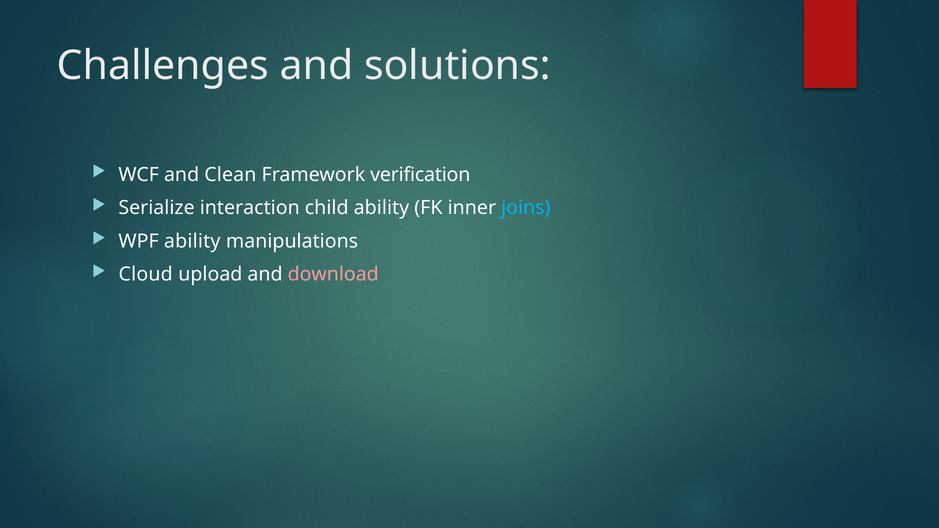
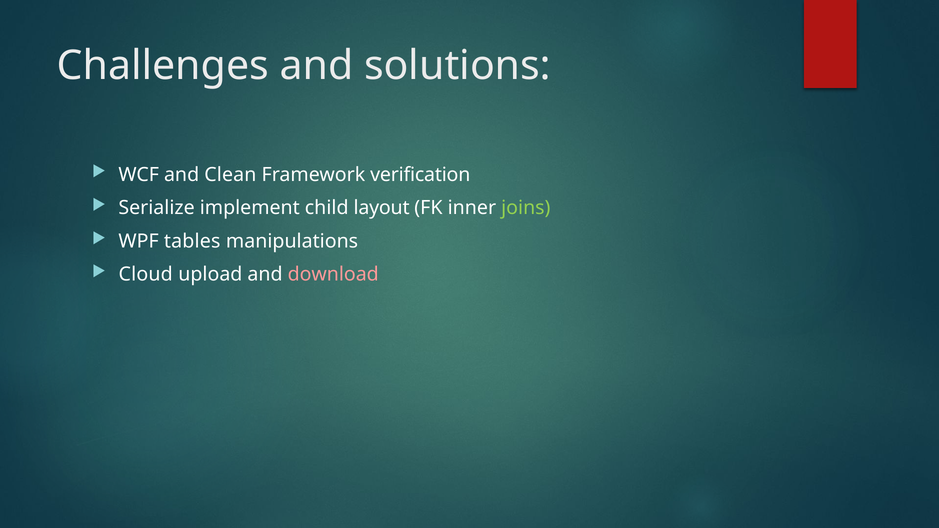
interaction: interaction -> implement
child ability: ability -> layout
joins colour: light blue -> light green
WPF ability: ability -> tables
